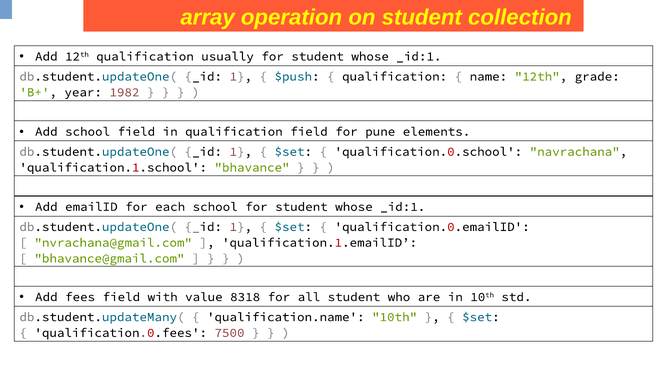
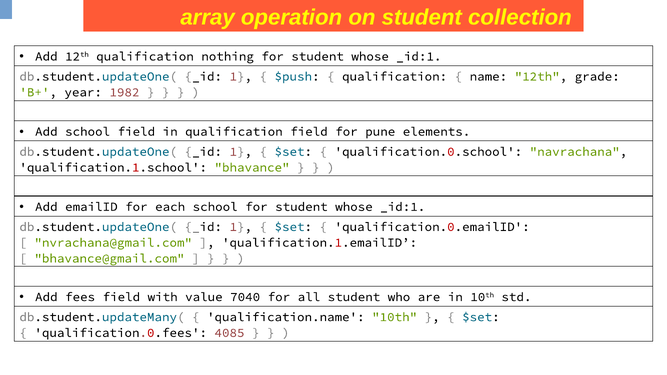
usually: usually -> nothing
8318: 8318 -> 7040
7500: 7500 -> 4085
